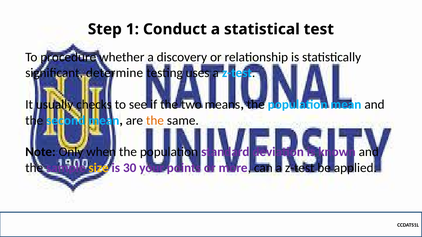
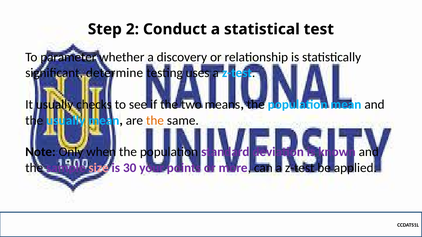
1: 1 -> 2
procedure: procedure -> parameter
the second: second -> usually
size colour: yellow -> pink
